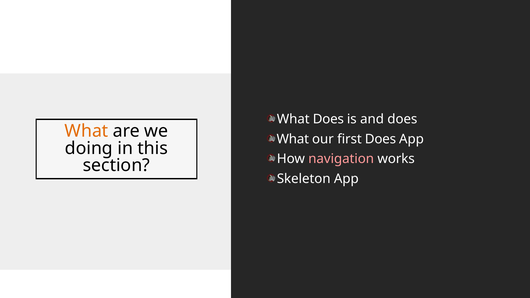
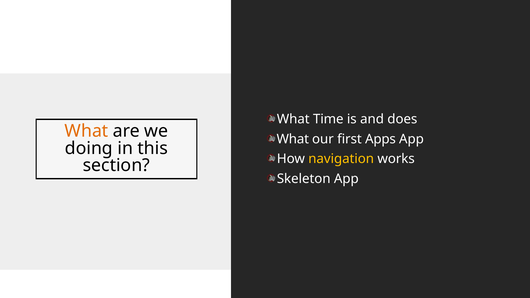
What Does: Does -> Time
first Does: Does -> Apps
navigation colour: pink -> yellow
